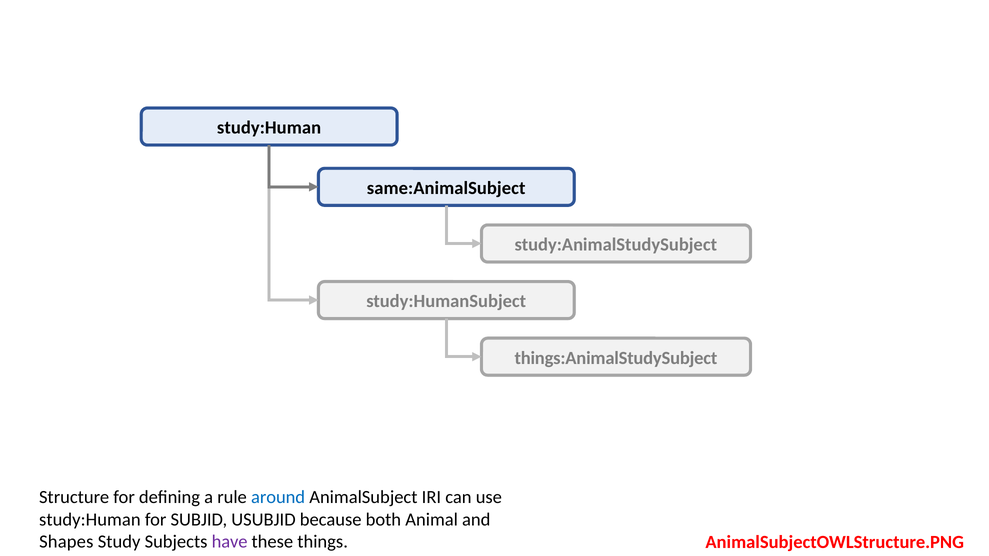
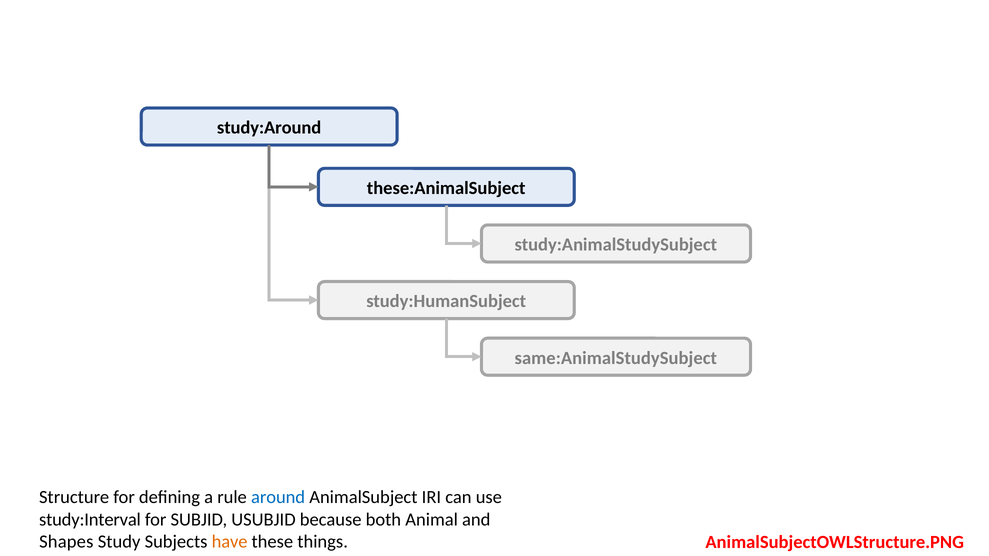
study:Human at (269, 128): study:Human -> study:Around
same:AnimalSubject: same:AnimalSubject -> these:AnimalSubject
things:AnimalStudySubject: things:AnimalStudySubject -> same:AnimalStudySubject
study:Human at (90, 520): study:Human -> study:Interval
have colour: purple -> orange
